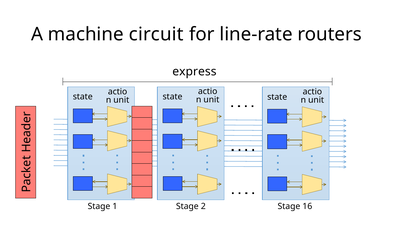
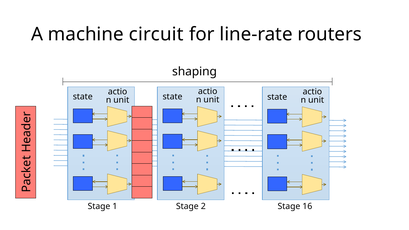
express: express -> shaping
